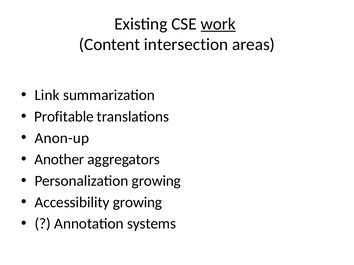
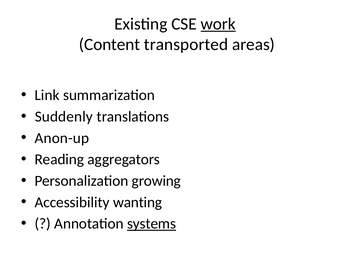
intersection: intersection -> transported
Profitable: Profitable -> Suddenly
Another: Another -> Reading
Accessibility growing: growing -> wanting
systems underline: none -> present
